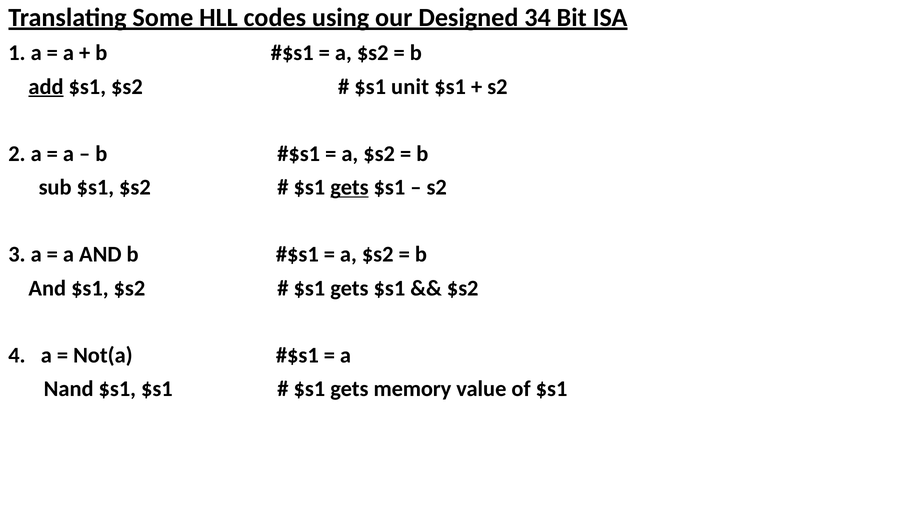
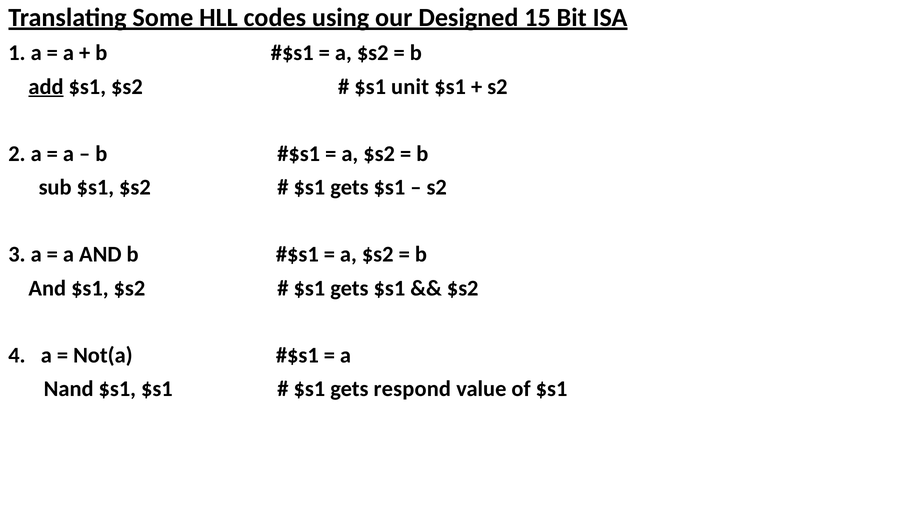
34: 34 -> 15
gets at (349, 187) underline: present -> none
memory: memory -> respond
